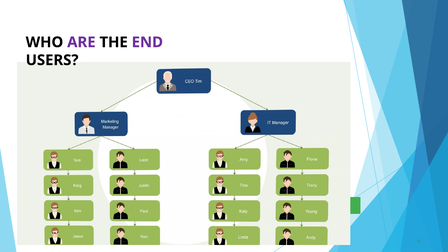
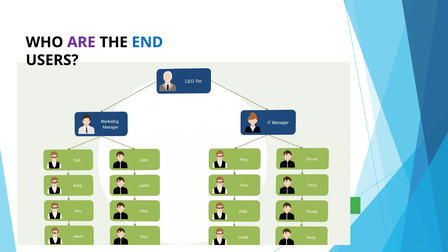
END colour: purple -> blue
